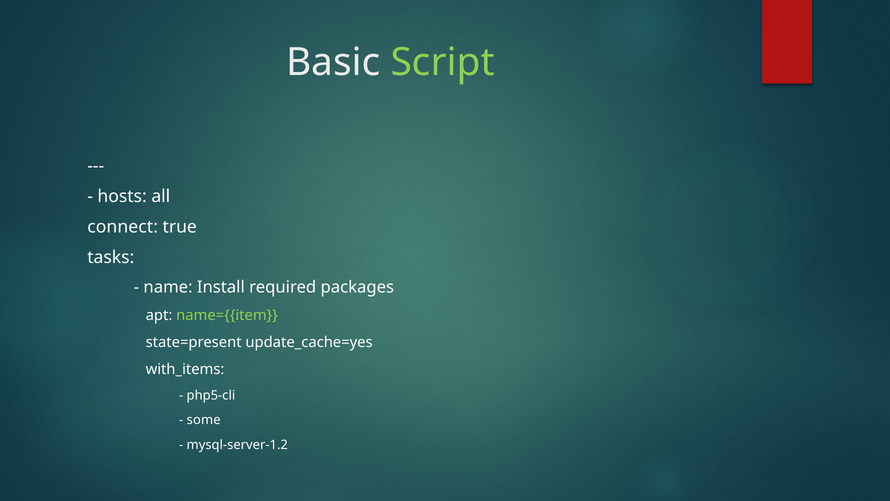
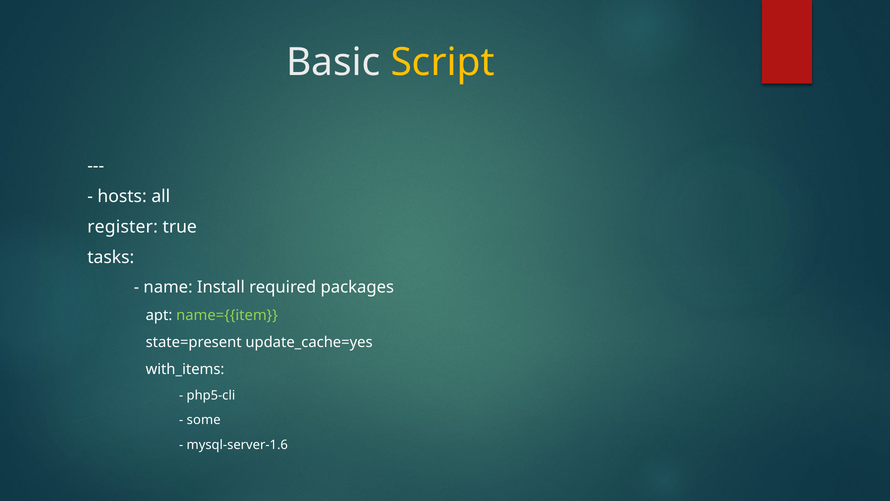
Script colour: light green -> yellow
connect: connect -> register
mysql-server-1.2: mysql-server-1.2 -> mysql-server-1.6
